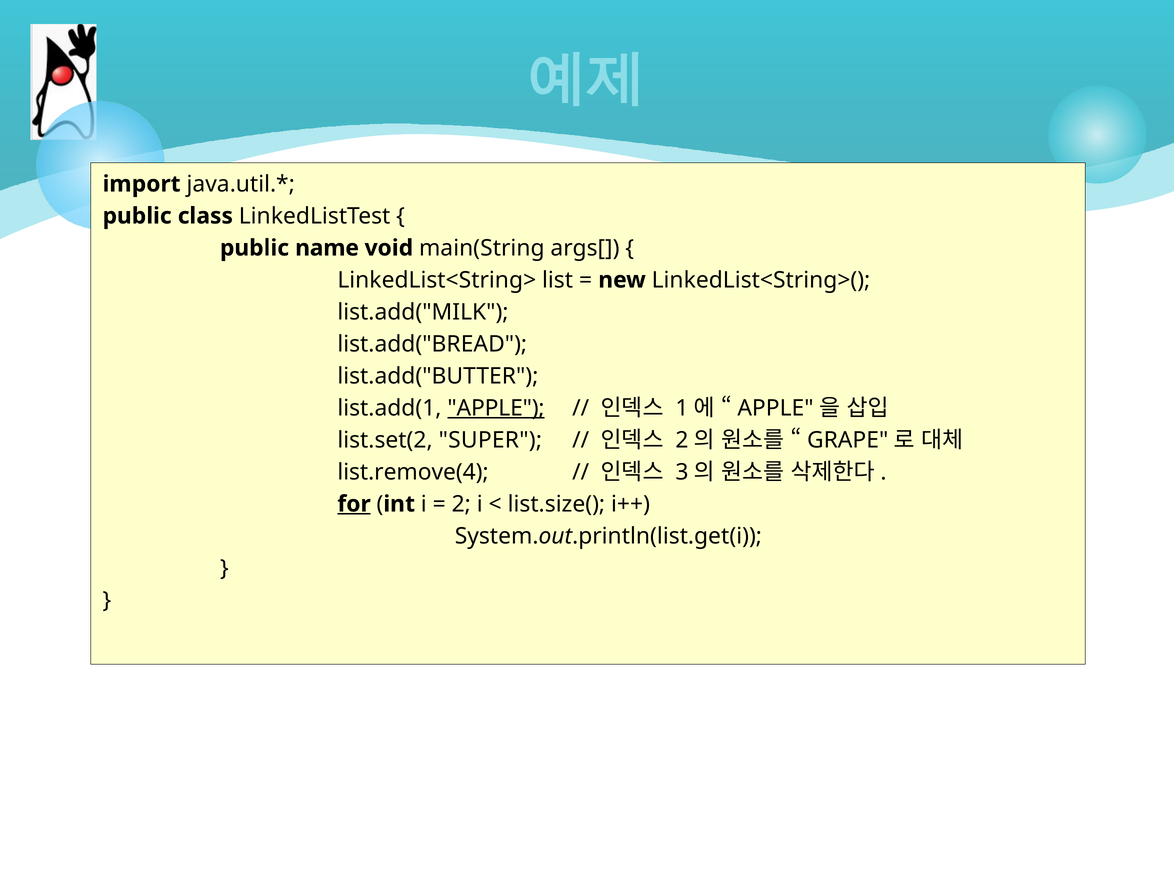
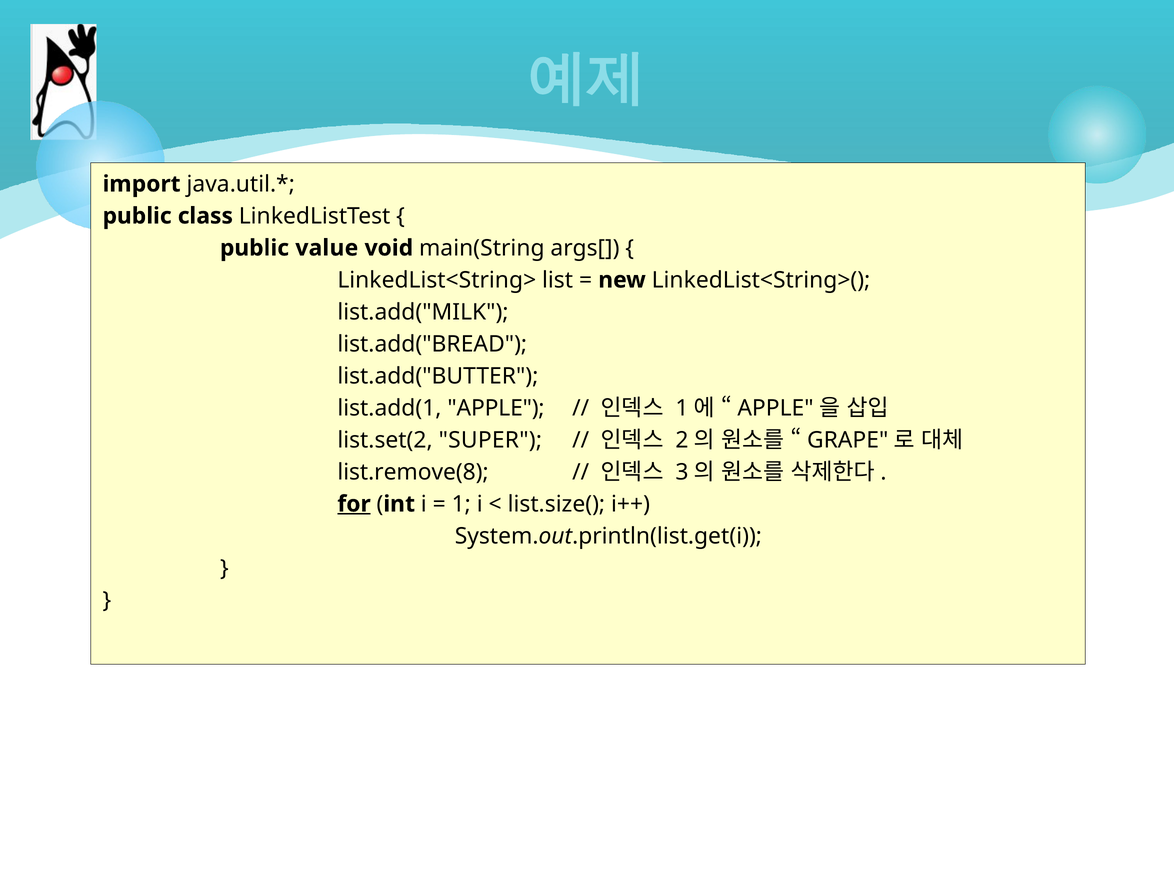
name: name -> value
APPLE underline: present -> none
list.remove(4: list.remove(4 -> list.remove(8
2: 2 -> 1
